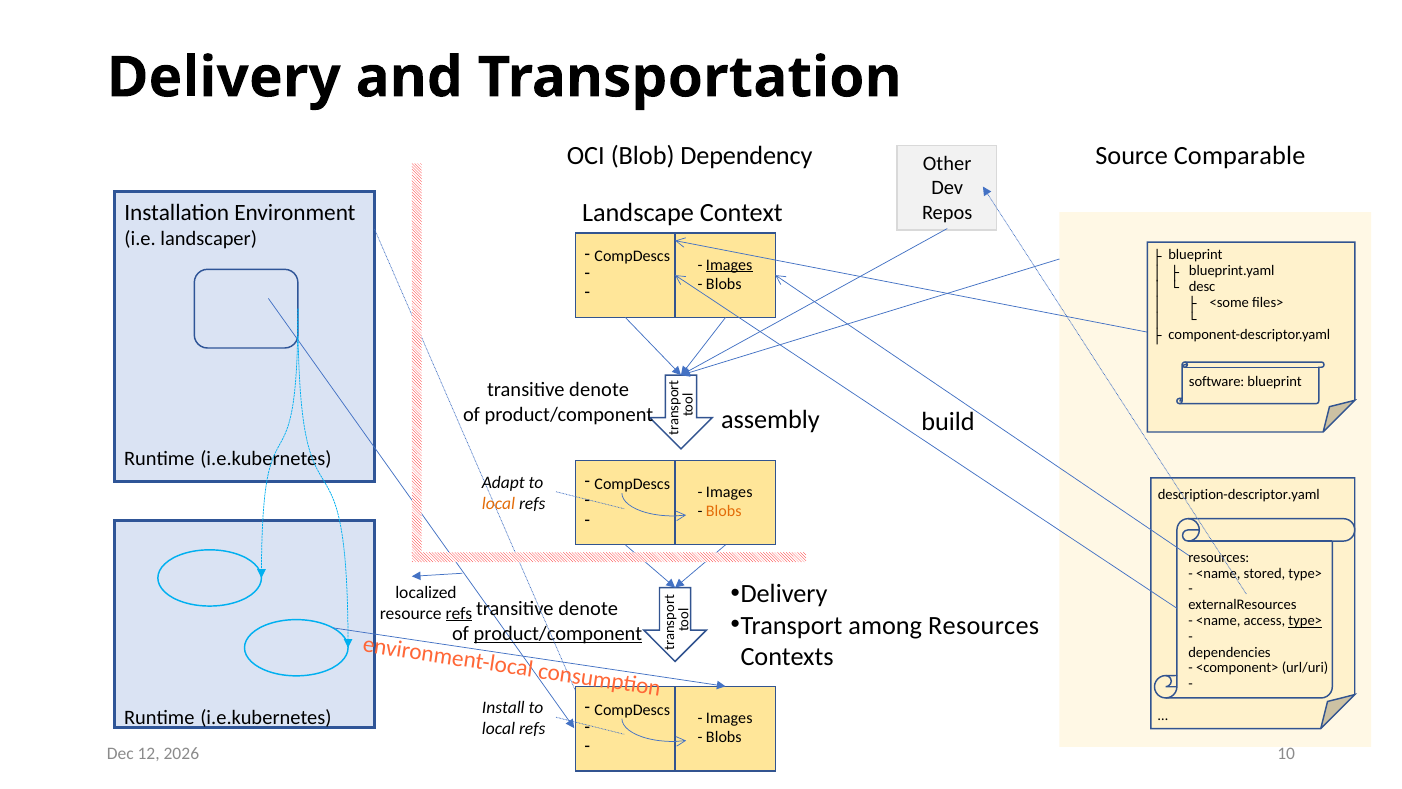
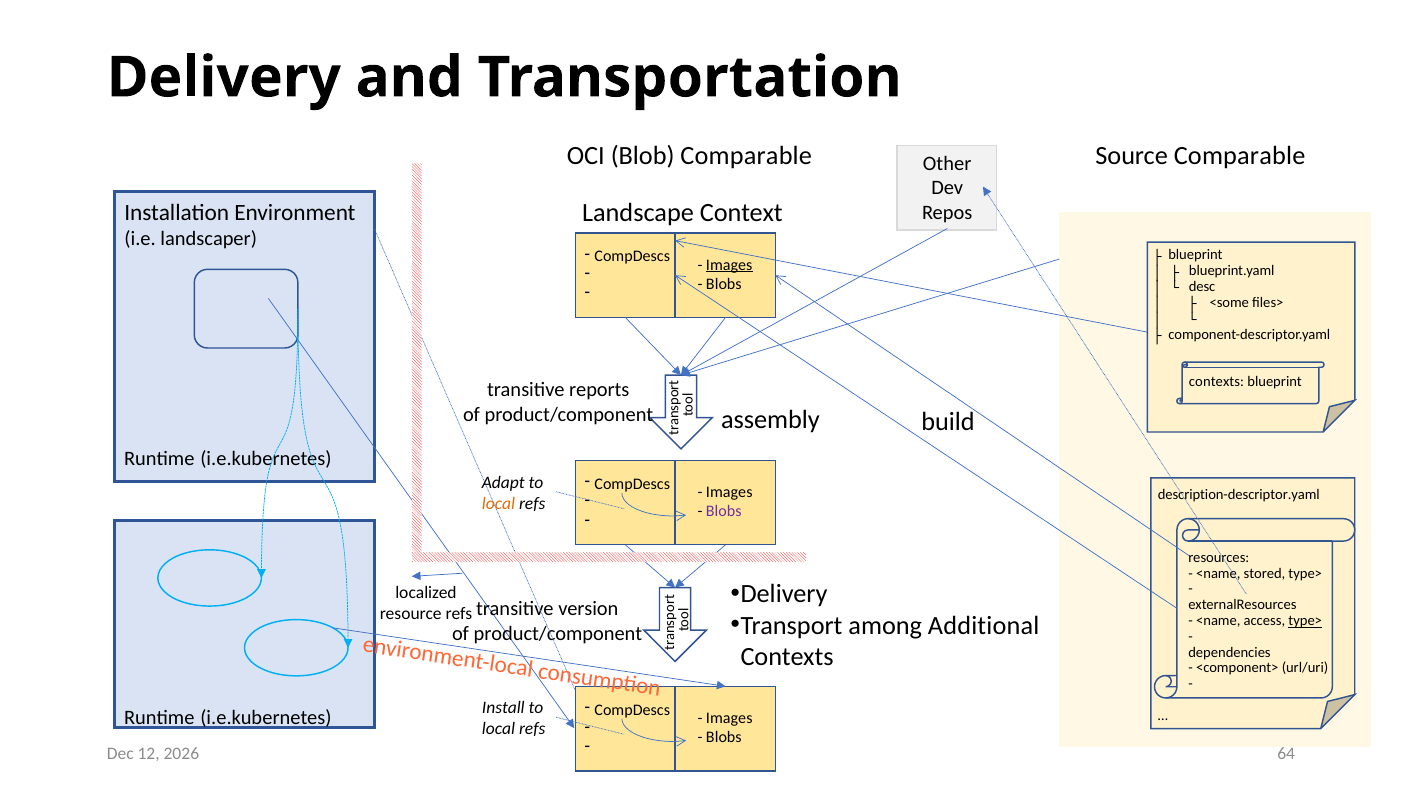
Blob Dependency: Dependency -> Comparable
software at (1217, 381): software -> contexts
denote at (599, 390): denote -> reports
Blobs at (724, 511) colour: orange -> purple
denote at (588, 609): denote -> version
refs at (459, 613) underline: present -> none
among Resources: Resources -> Additional
product/component at (558, 633) underline: present -> none
10: 10 -> 64
